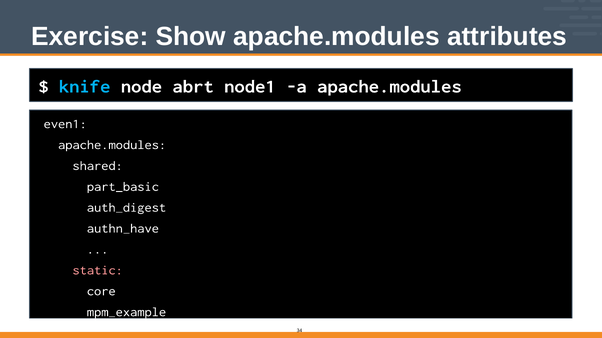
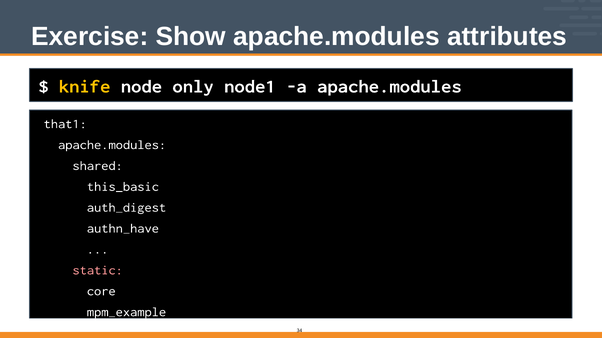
knife colour: light blue -> yellow
abrt: abrt -> only
even1: even1 -> that1
part_basic: part_basic -> this_basic
